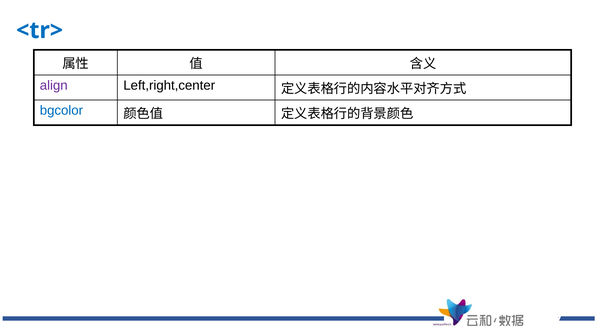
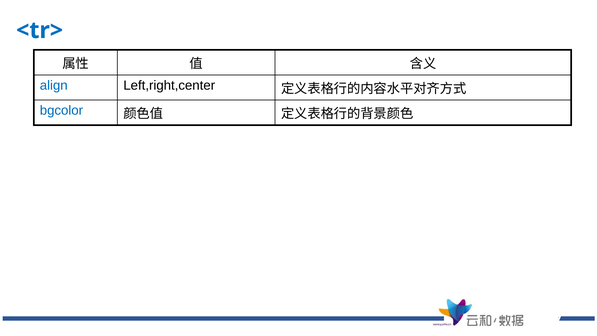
align colour: purple -> blue
